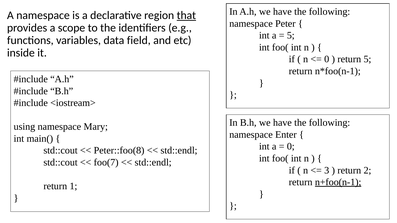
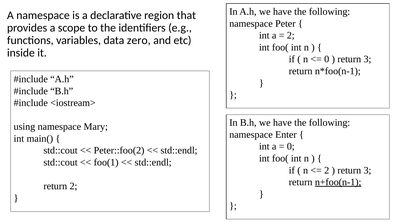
that underline: present -> none
5 at (291, 35): 5 -> 2
field: field -> zero
5 at (367, 59): 5 -> 3
Peter::foo(8: Peter::foo(8 -> Peter::foo(2
foo(7: foo(7 -> foo(1
3 at (327, 170): 3 -> 2
2 at (367, 170): 2 -> 3
return 1: 1 -> 2
